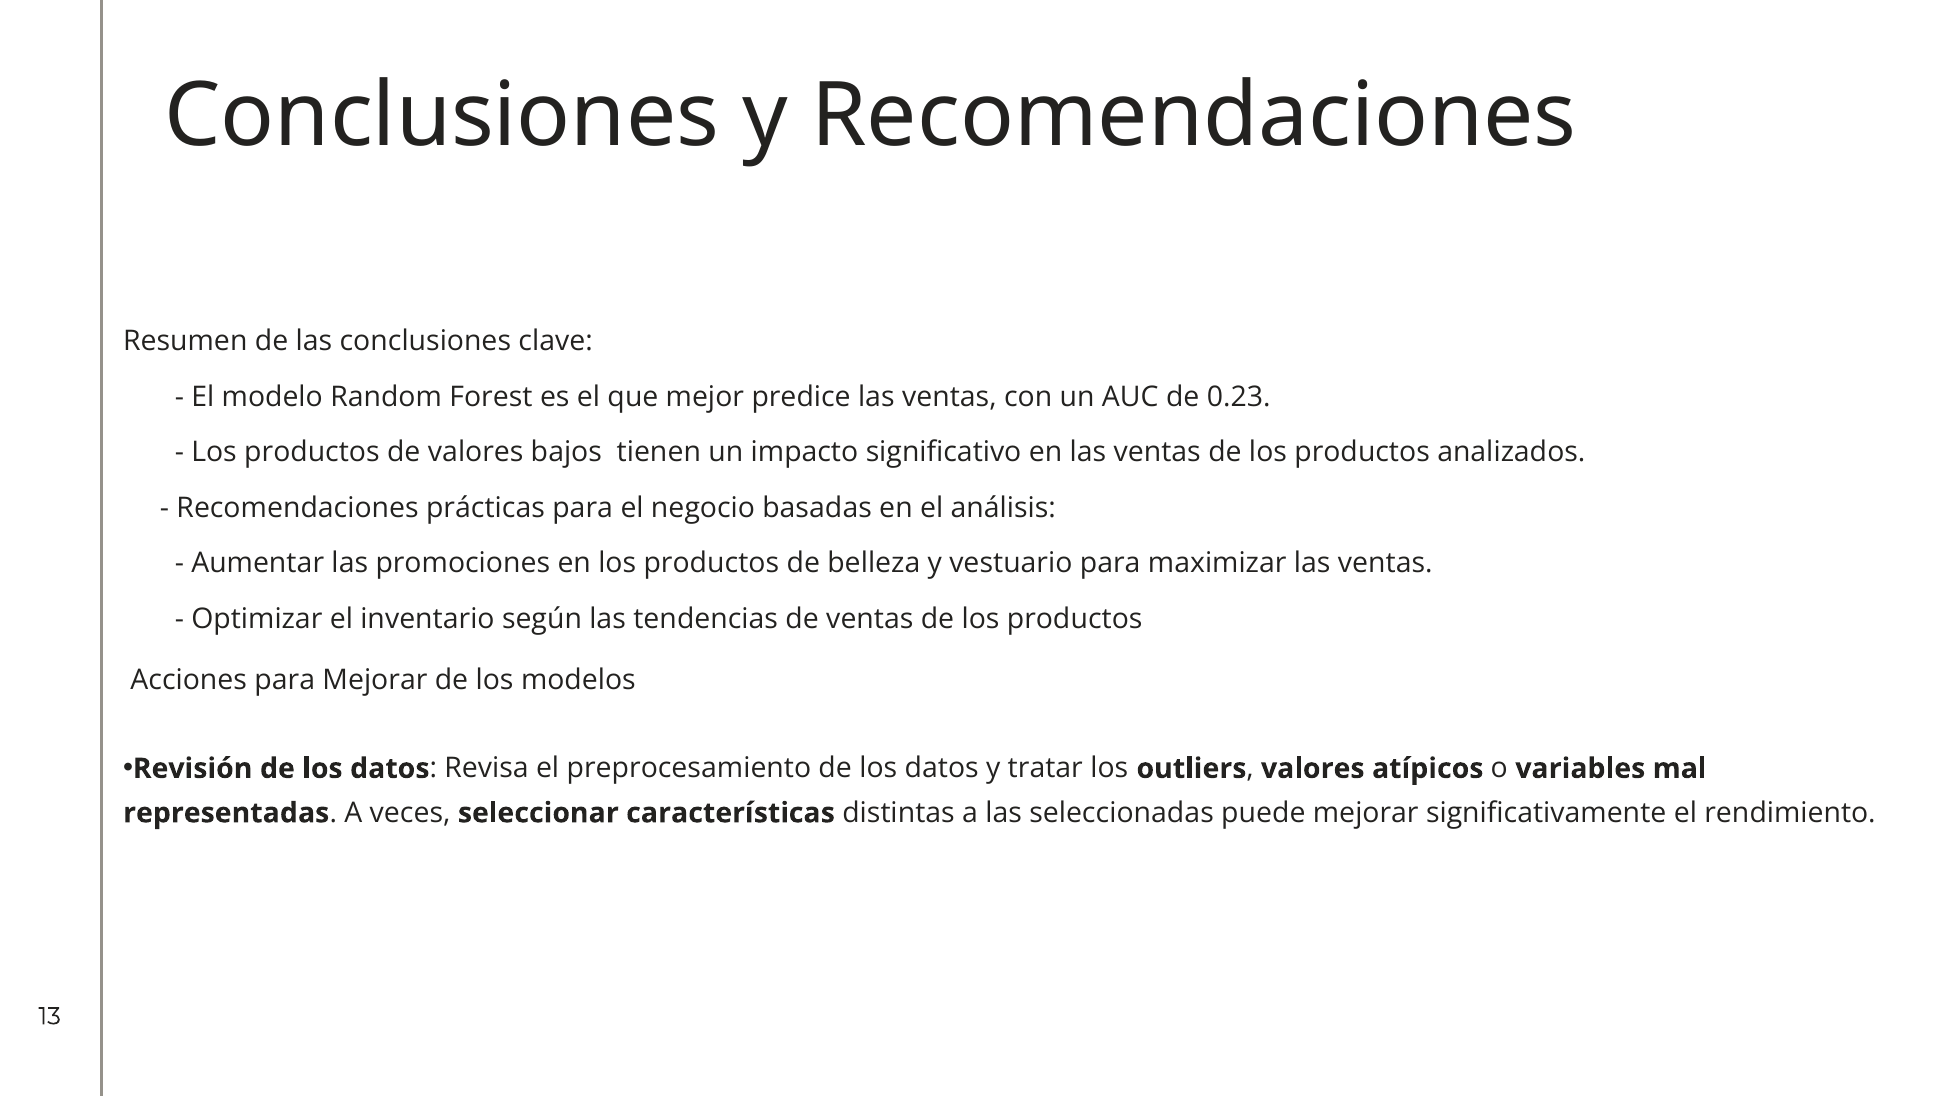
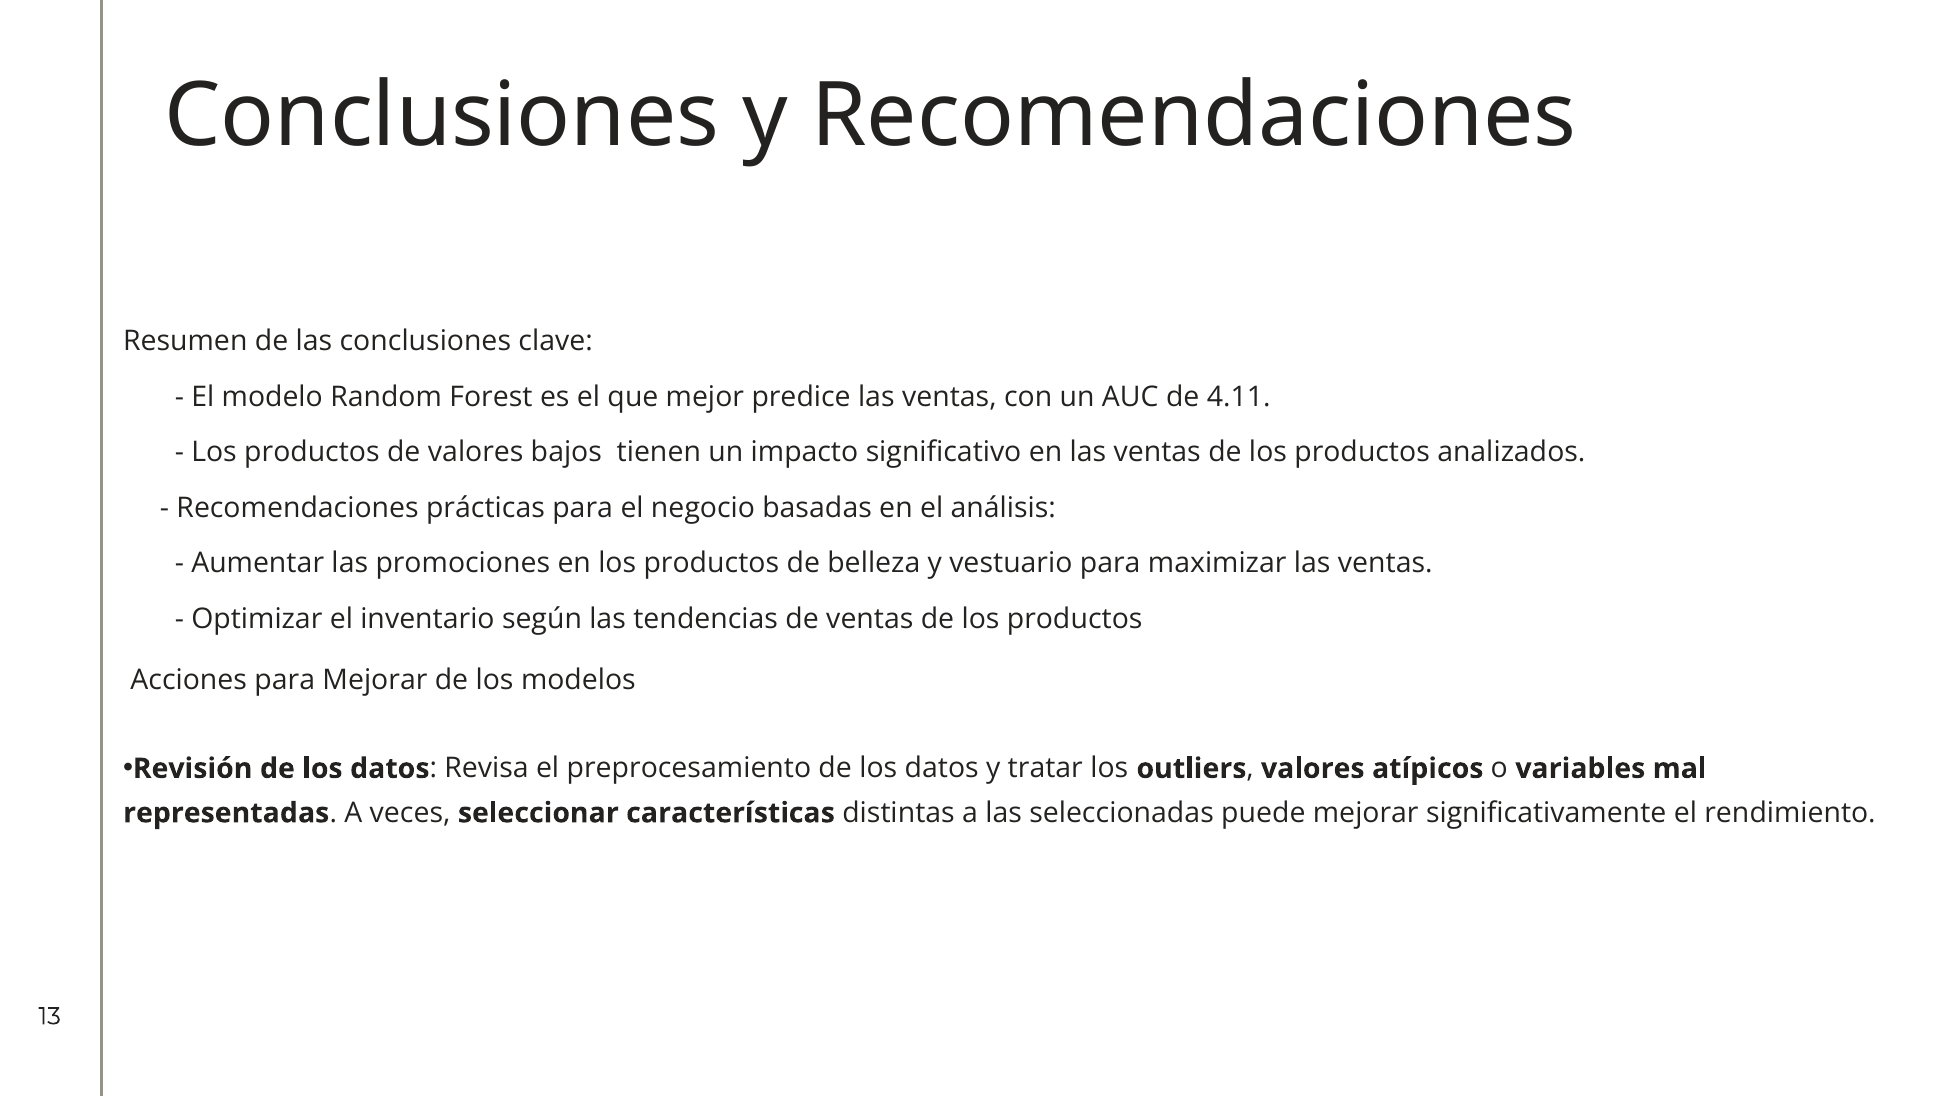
0.23: 0.23 -> 4.11
